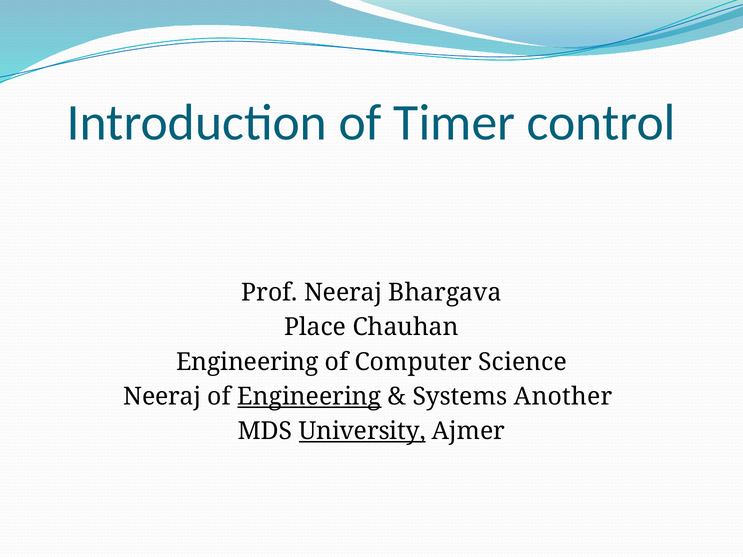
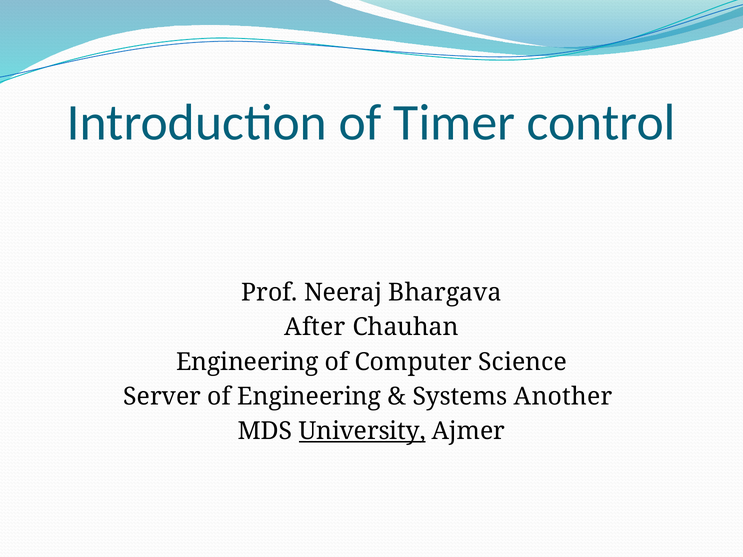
Place: Place -> After
Neeraj at (162, 397): Neeraj -> Server
Engineering at (309, 397) underline: present -> none
